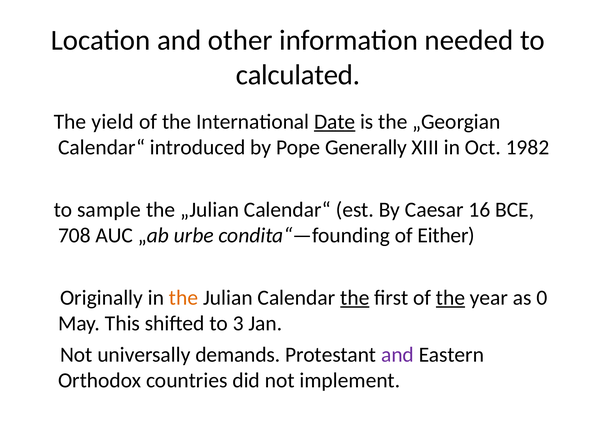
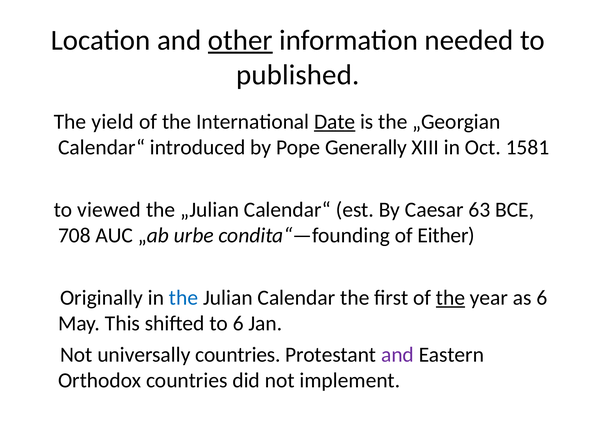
other underline: none -> present
calculated: calculated -> published
1982: 1982 -> 1581
sample: sample -> viewed
16: 16 -> 63
the at (184, 298) colour: orange -> blue
the at (355, 298) underline: present -> none
as 0: 0 -> 6
to 3: 3 -> 6
universally demands: demands -> countries
